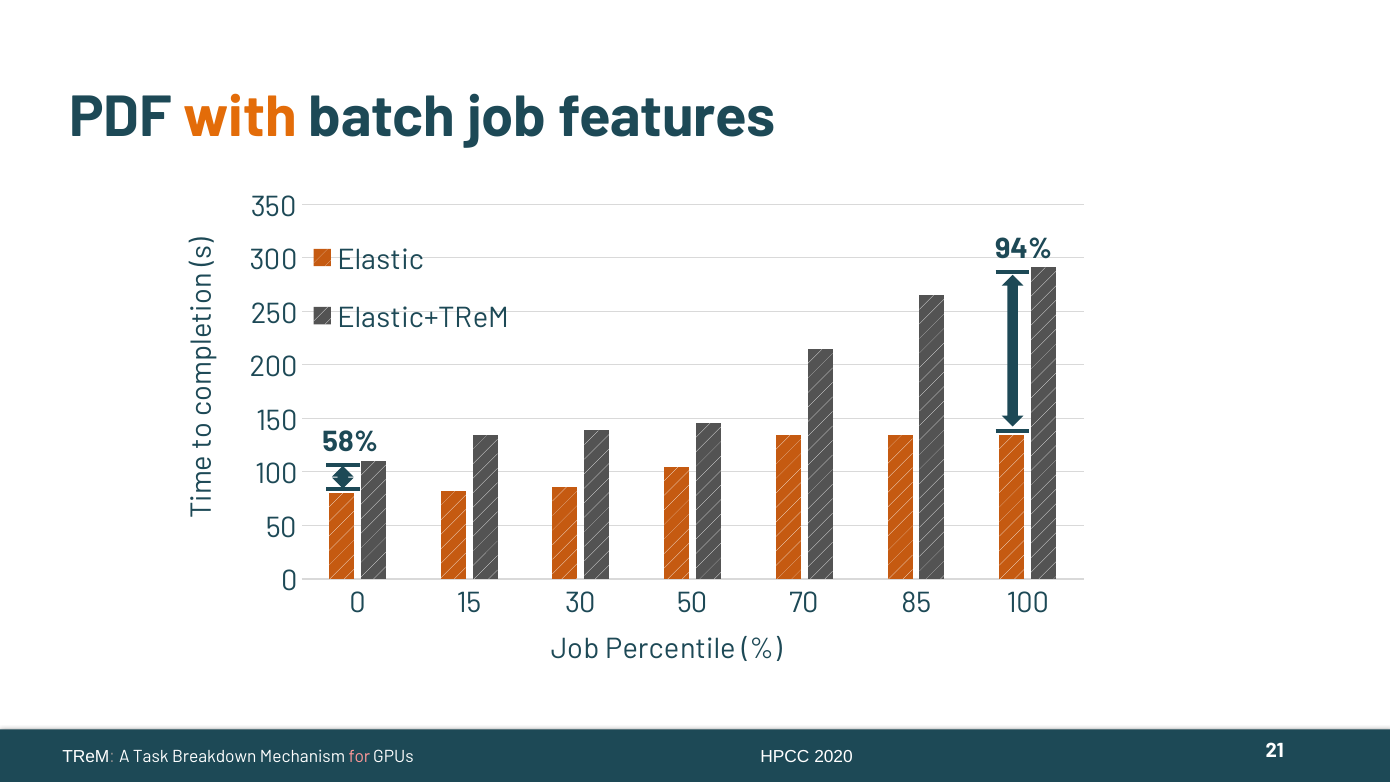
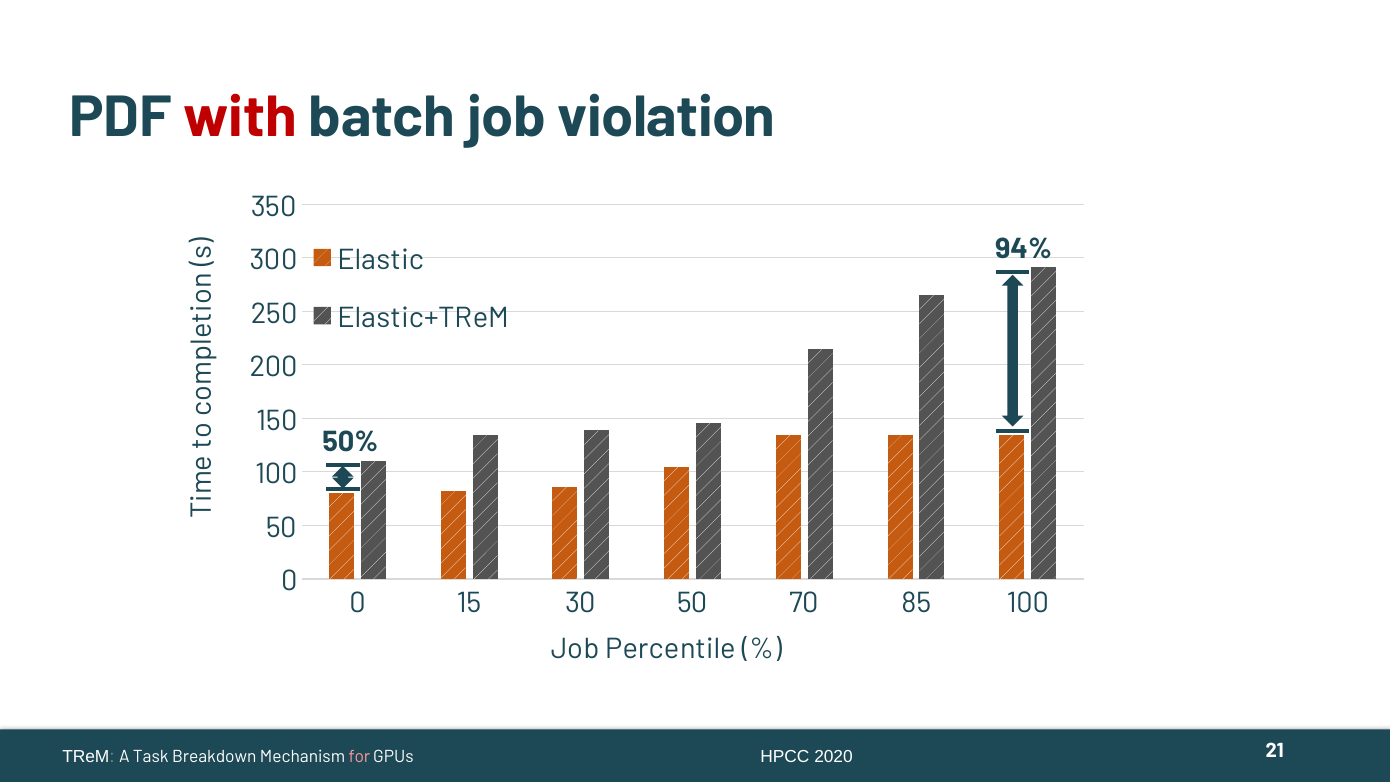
with colour: orange -> red
features: features -> violation
58%: 58% -> 50%
